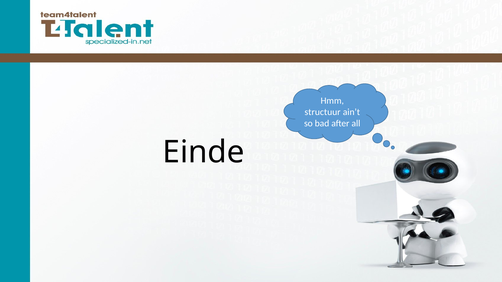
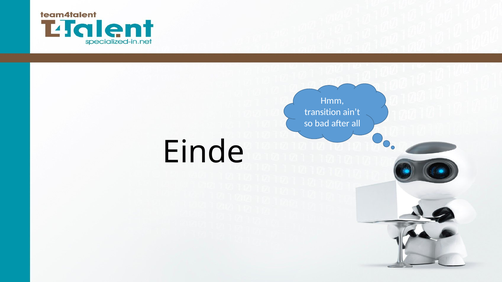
structuur: structuur -> transition
